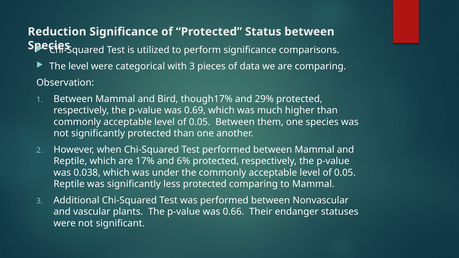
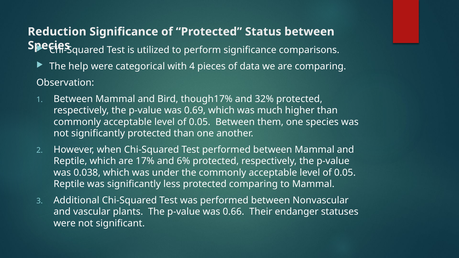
The level: level -> help
with 3: 3 -> 4
29%: 29% -> 32%
